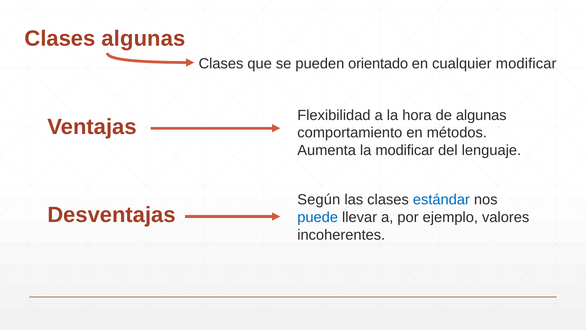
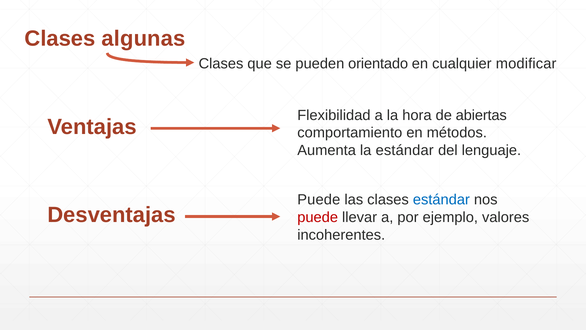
de algunas: algunas -> abiertas
la modificar: modificar -> estándar
Según at (319, 199): Según -> Puede
puede at (318, 217) colour: blue -> red
